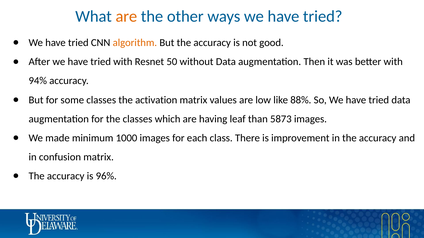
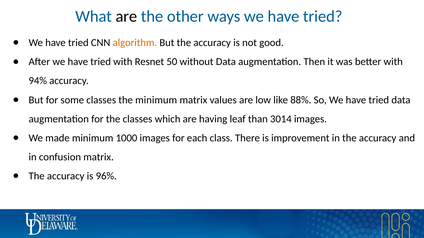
are at (126, 16) colour: orange -> black
the activation: activation -> minimum
5873: 5873 -> 3014
